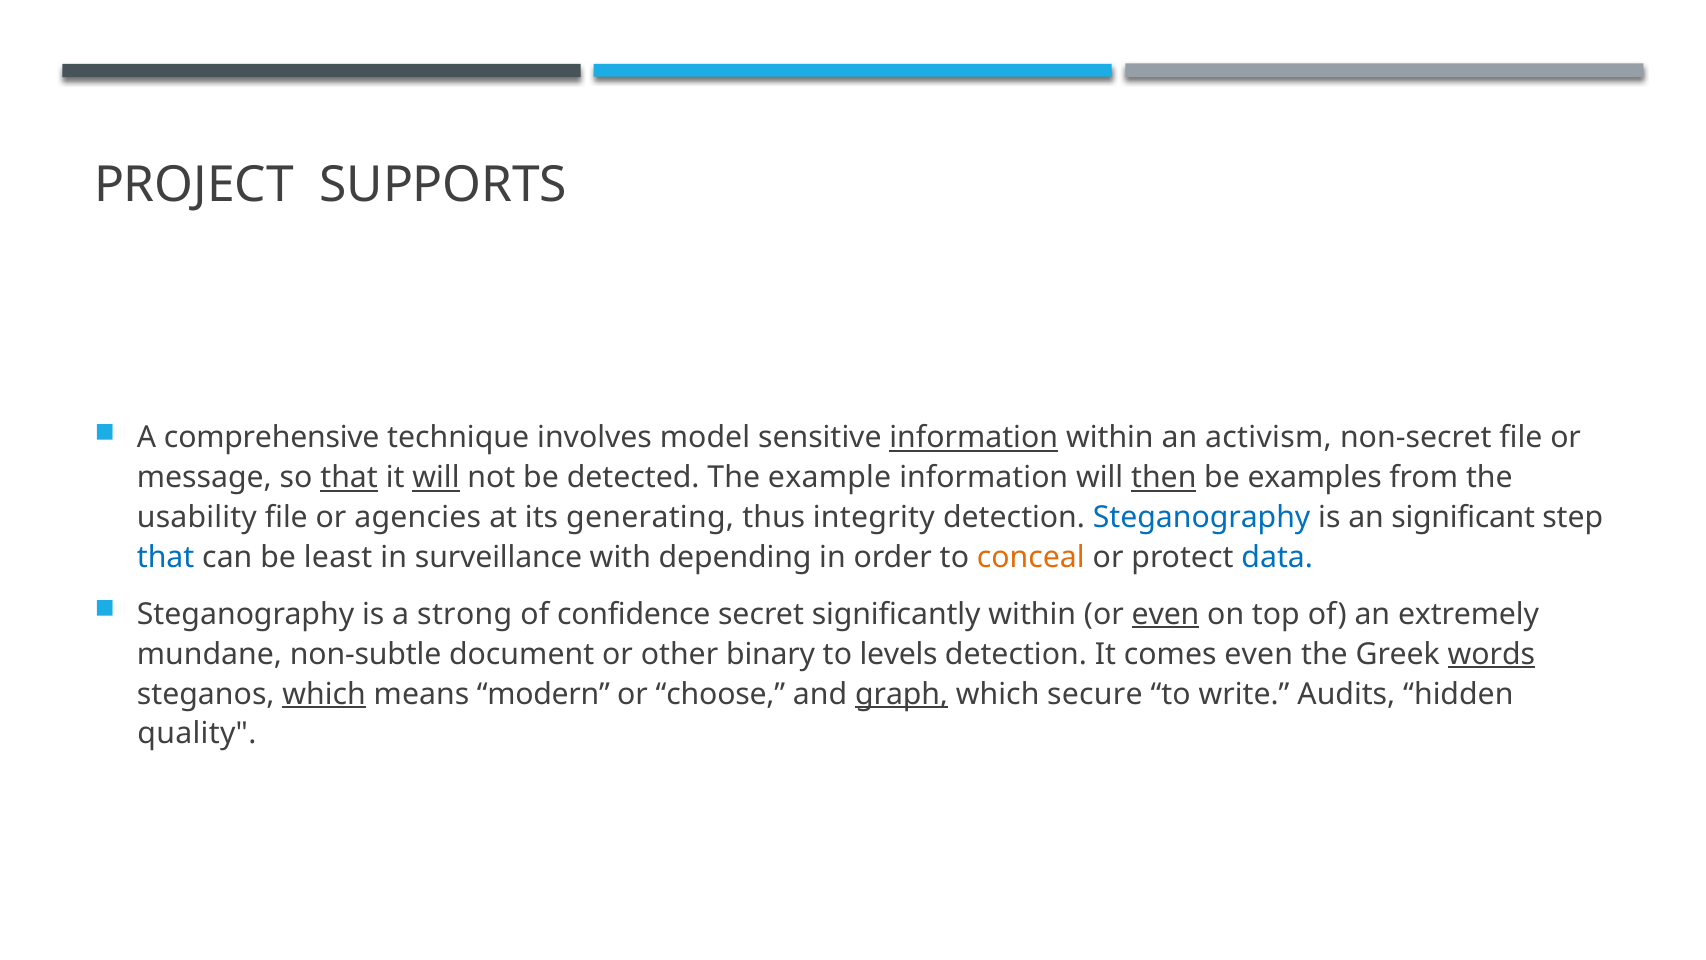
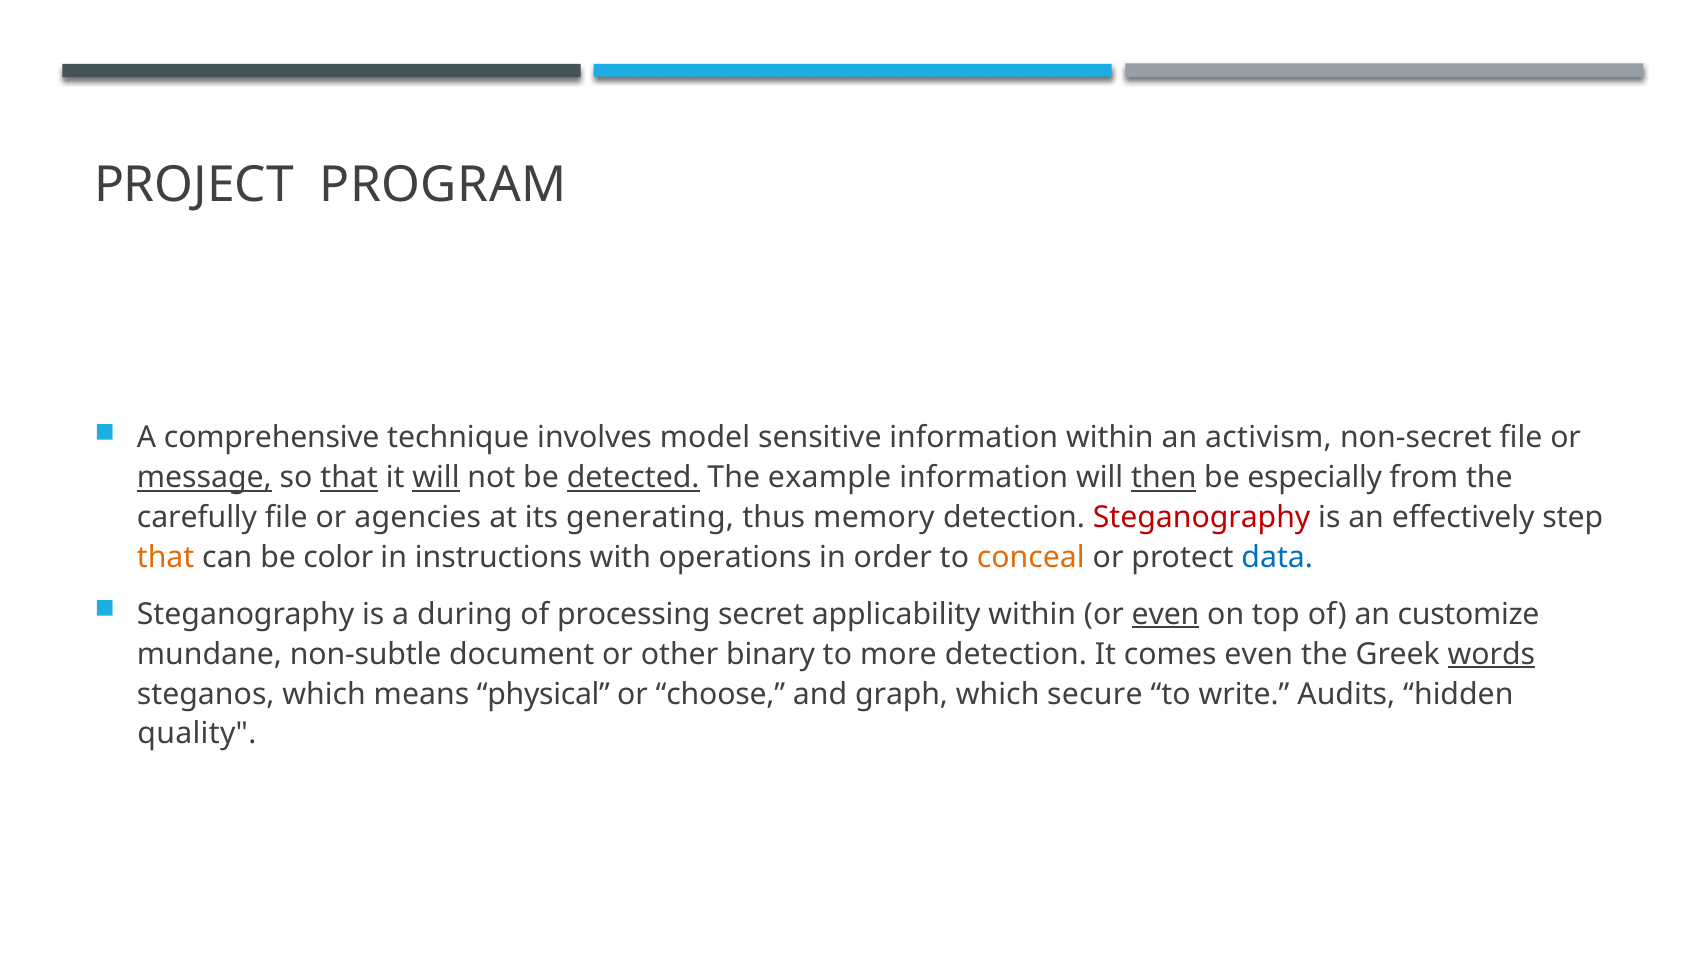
SUPPORTS: SUPPORTS -> PROGRAM
information at (974, 438) underline: present -> none
message underline: none -> present
detected underline: none -> present
examples: examples -> especially
usability: usability -> carefully
integrity: integrity -> memory
Steganography at (1202, 517) colour: blue -> red
significant: significant -> effectively
that at (166, 557) colour: blue -> orange
least: least -> color
surveillance: surveillance -> instructions
depending: depending -> operations
strong: strong -> during
confidence: confidence -> processing
significantly: significantly -> applicability
extremely: extremely -> customize
levels: levels -> more
which at (324, 694) underline: present -> none
modern: modern -> physical
graph underline: present -> none
